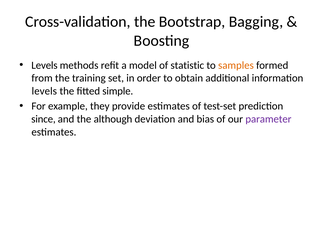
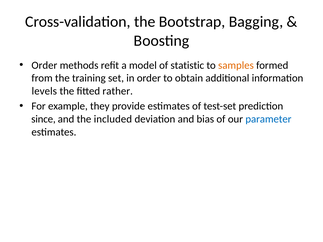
Levels at (44, 65): Levels -> Order
simple: simple -> rather
although: although -> included
parameter colour: purple -> blue
